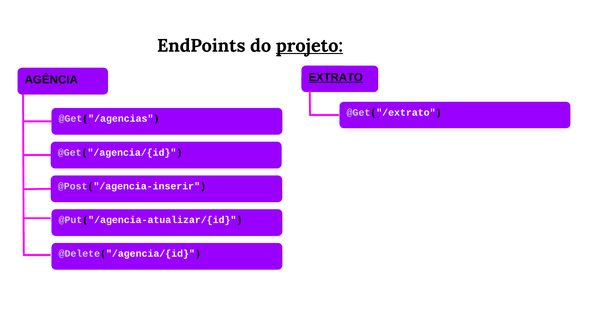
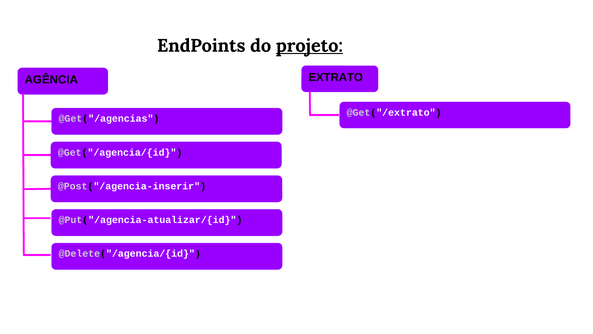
EXTRATO underline: present -> none
